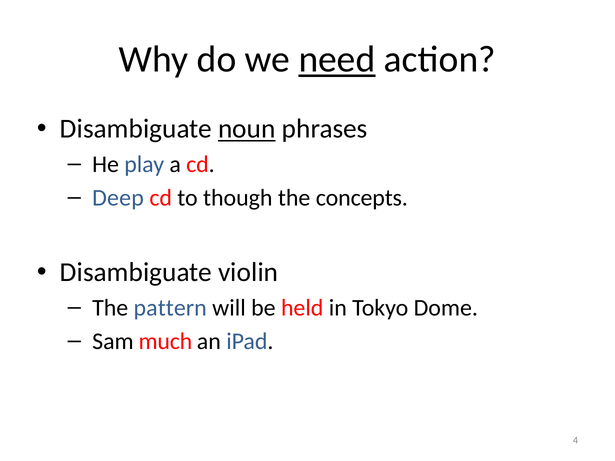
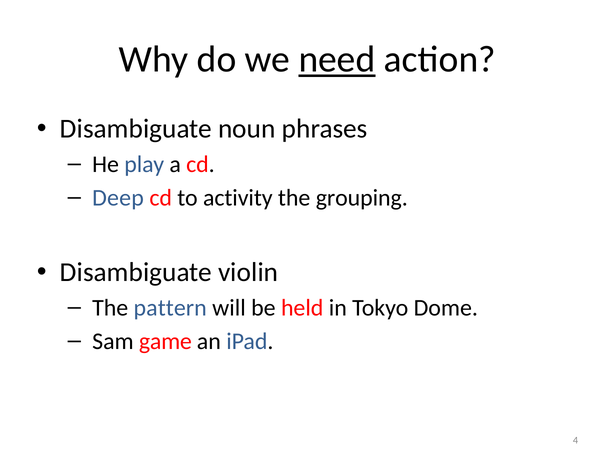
noun underline: present -> none
though: though -> activity
concepts: concepts -> grouping
much: much -> game
